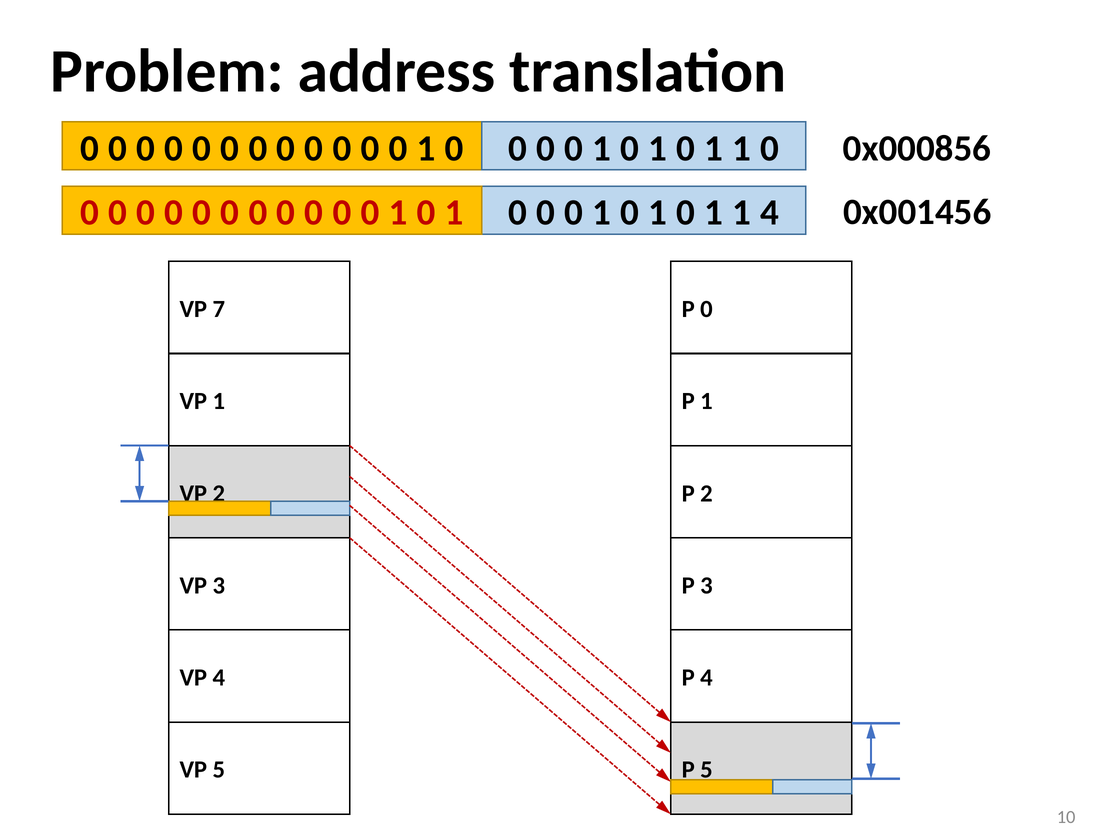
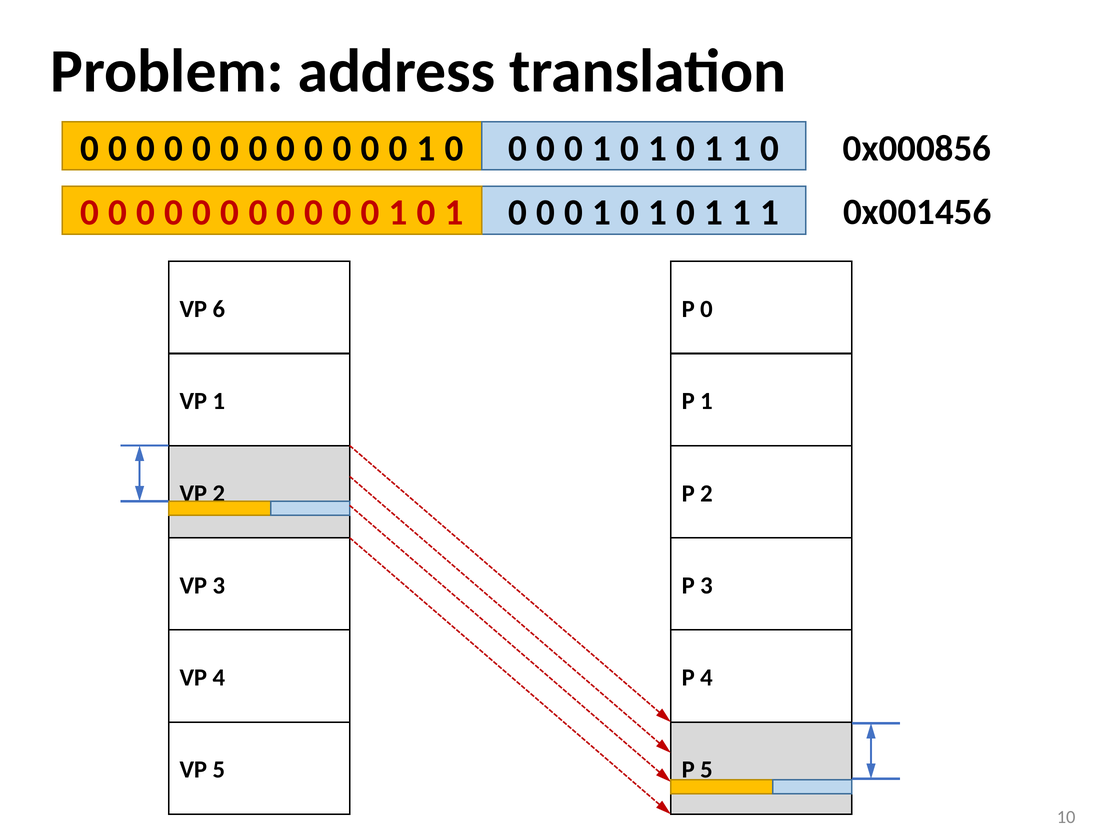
4 at (770, 213): 4 -> 1
7: 7 -> 6
